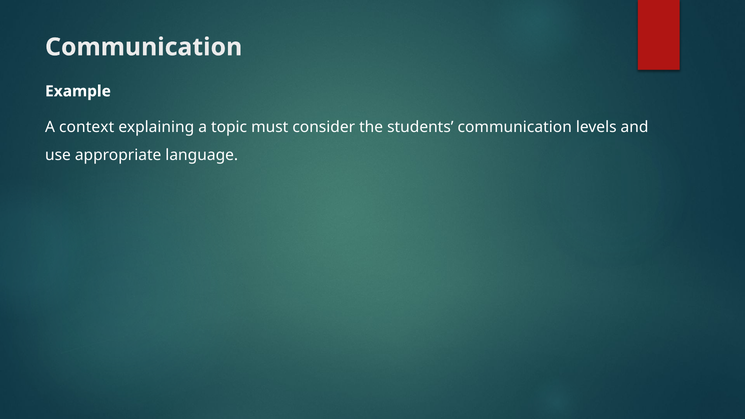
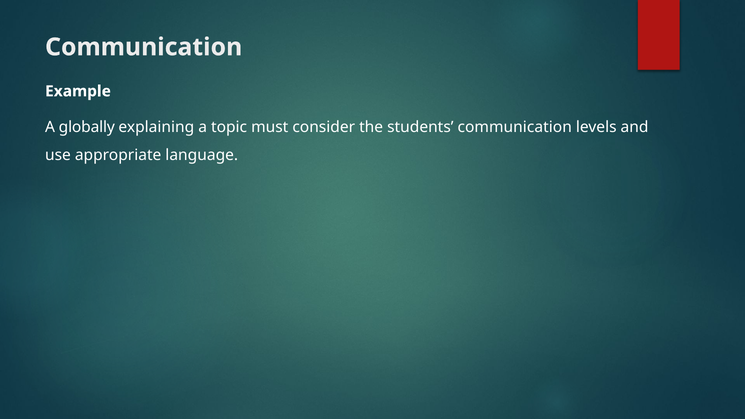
context: context -> globally
